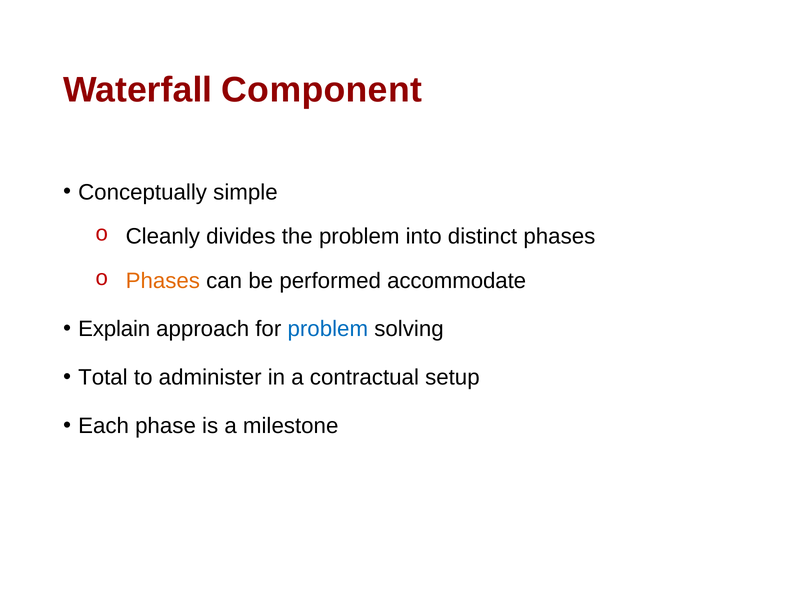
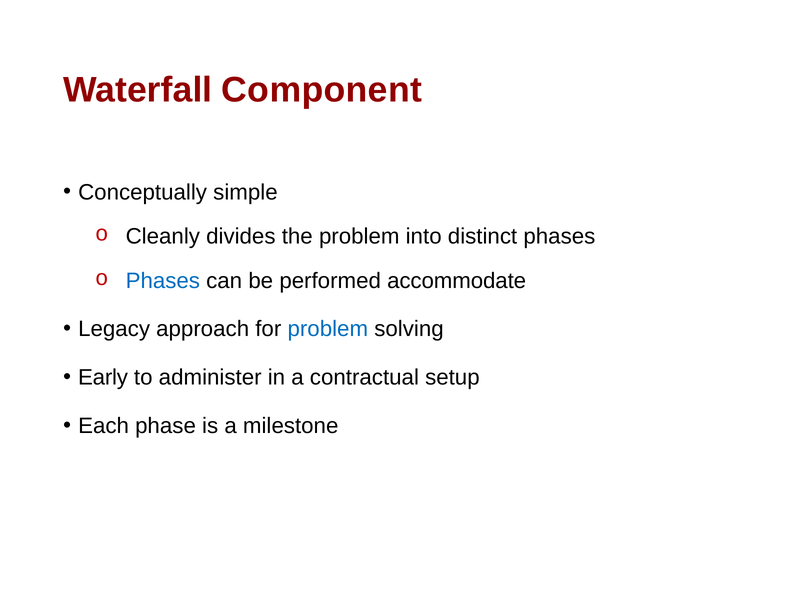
Phases at (163, 281) colour: orange -> blue
Explain: Explain -> Legacy
Total: Total -> Early
